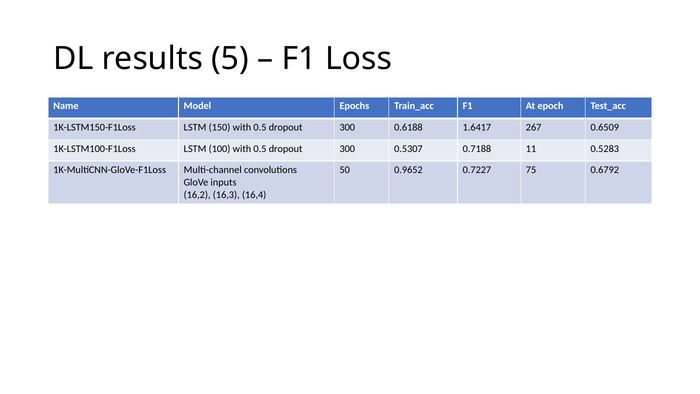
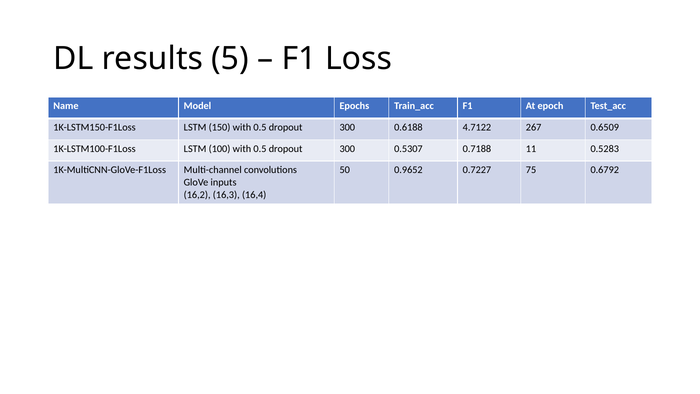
1.6417: 1.6417 -> 4.7122
